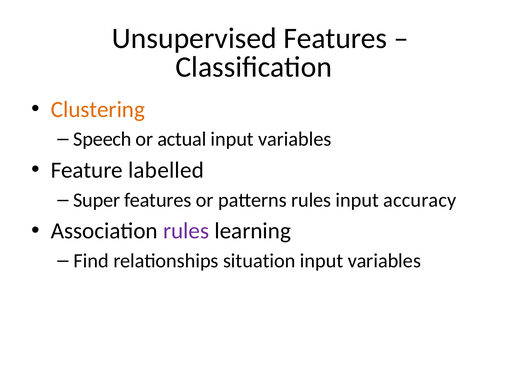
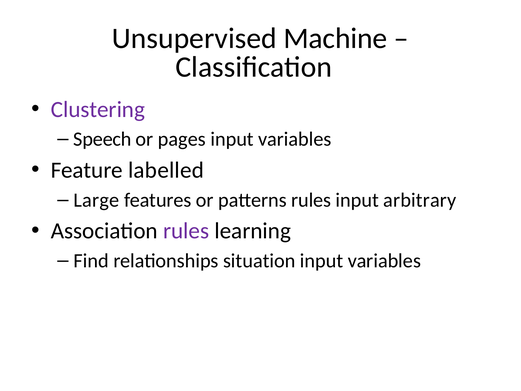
Unsupervised Features: Features -> Machine
Clustering colour: orange -> purple
actual: actual -> pages
Super: Super -> Large
accuracy: accuracy -> arbitrary
